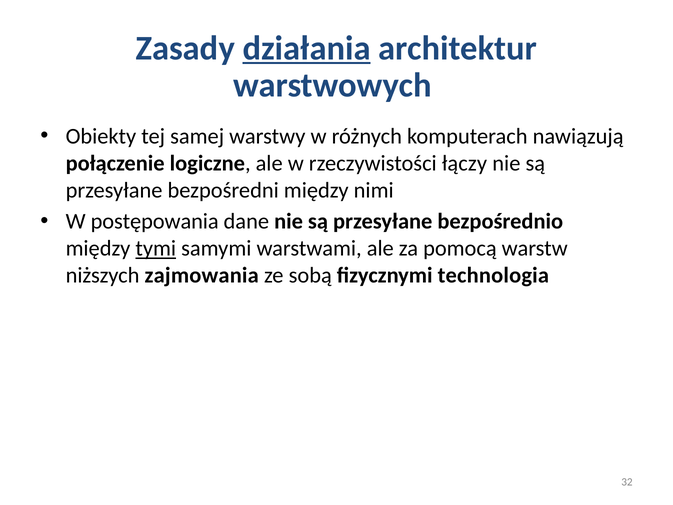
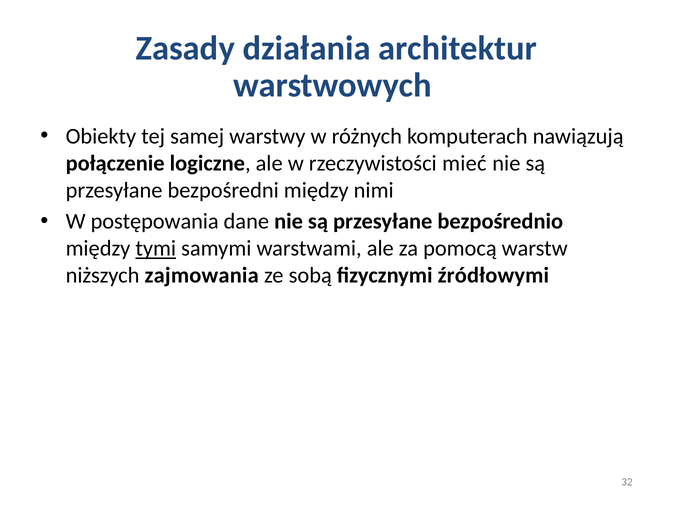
działania underline: present -> none
łączy: łączy -> mieć
technologia: technologia -> źródłowymi
